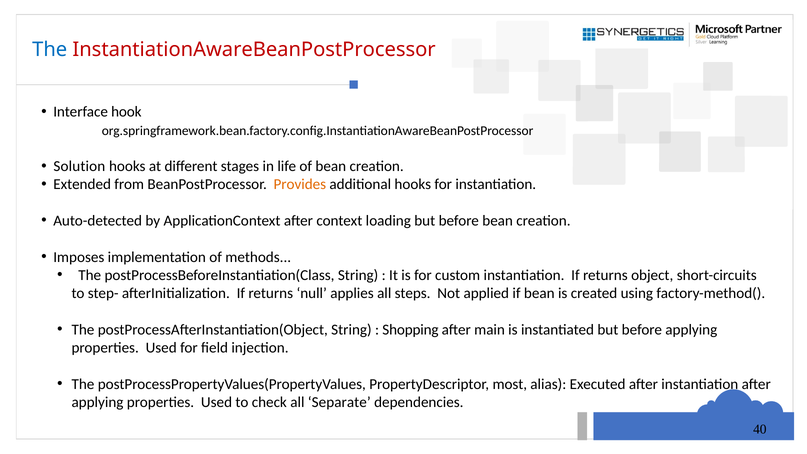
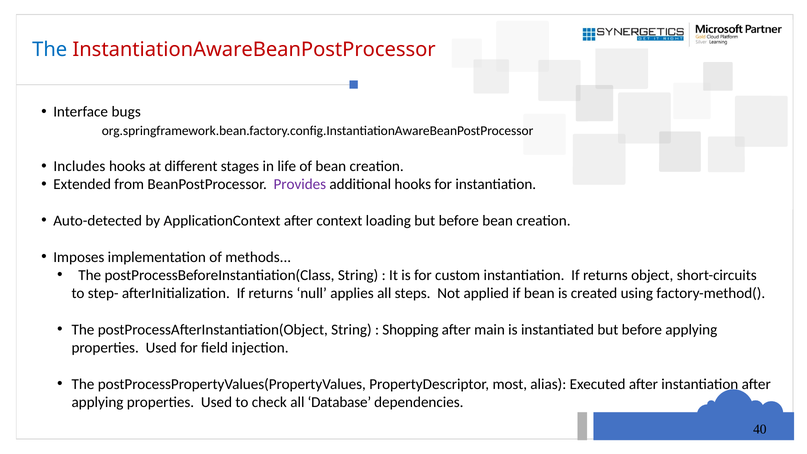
hook: hook -> bugs
Solution: Solution -> Includes
Provides colour: orange -> purple
Separate: Separate -> Database
